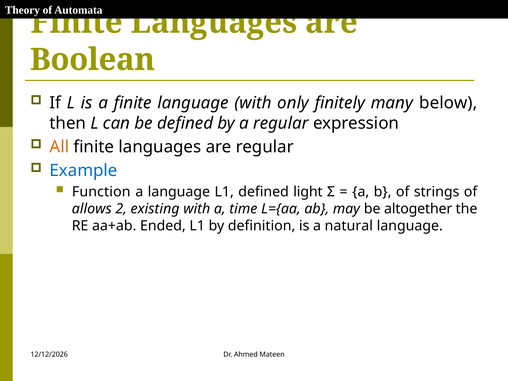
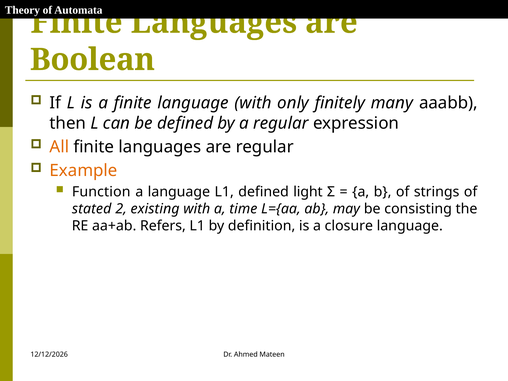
below: below -> aaabb
Example colour: blue -> orange
allows: allows -> stated
altogether: altogether -> consisting
Ended: Ended -> Refers
natural: natural -> closure
